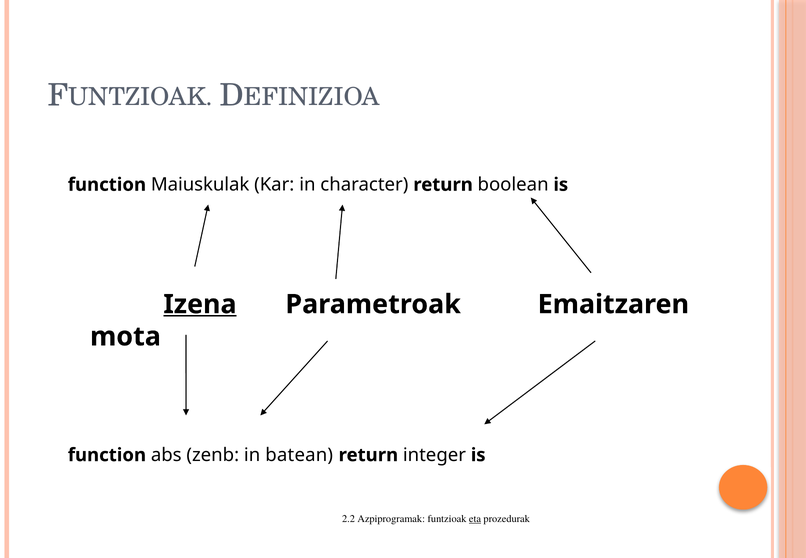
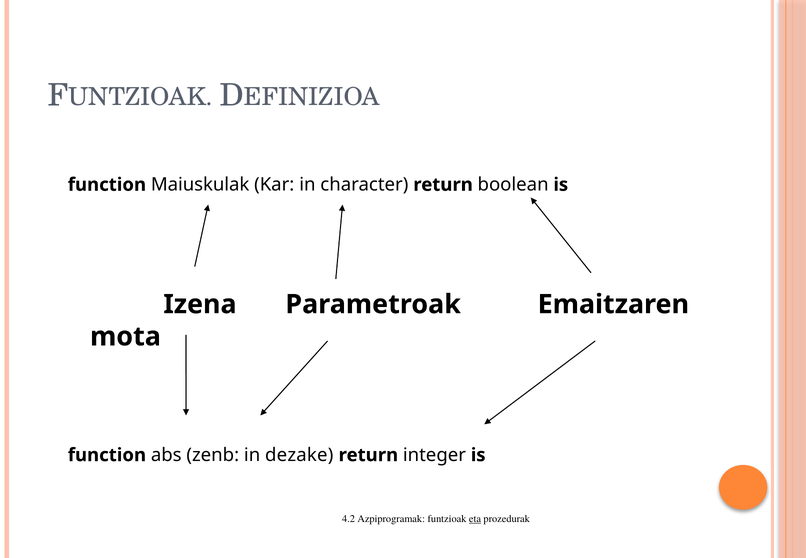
Izena underline: present -> none
batean: batean -> dezake
2.2: 2.2 -> 4.2
